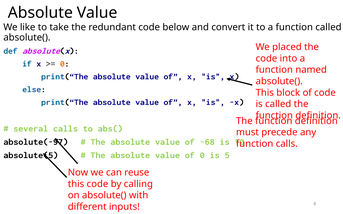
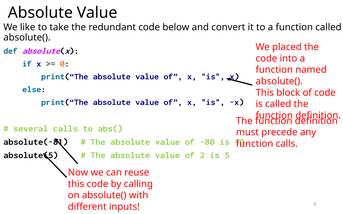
absolute(-97: absolute(-97 -> absolute(-81
-68: -68 -> -80
of 0: 0 -> 2
